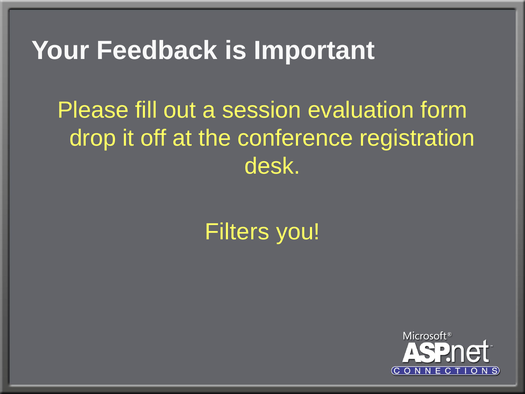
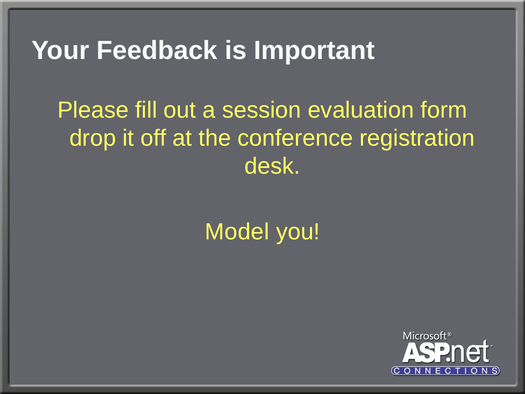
Filters: Filters -> Model
